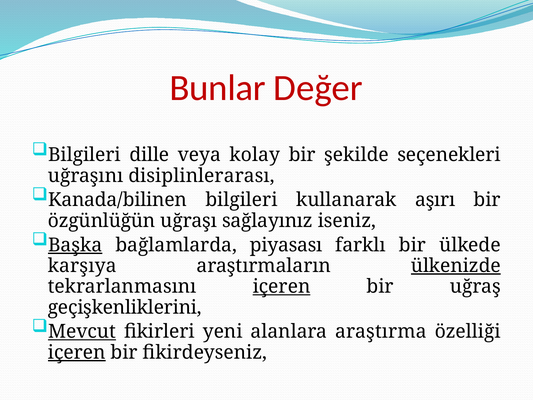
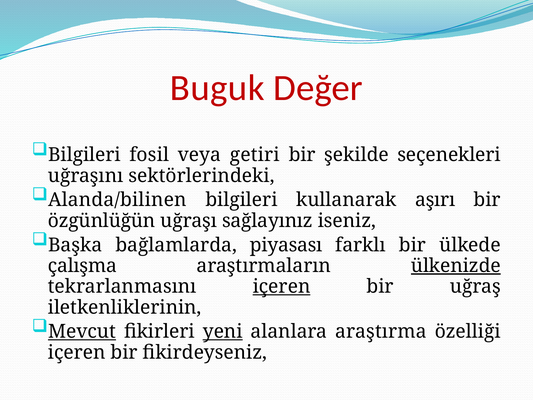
Bunlar: Bunlar -> Buguk
dille: dille -> fosil
kolay: kolay -> getiri
disiplinlerarası: disiplinlerarası -> sektörlerindeki
Kanada/bilinen: Kanada/bilinen -> Alanda/bilinen
Başka underline: present -> none
karşıya: karşıya -> çalışma
geçişkenliklerini: geçişkenliklerini -> iletkenliklerinin
yeni underline: none -> present
içeren at (77, 352) underline: present -> none
